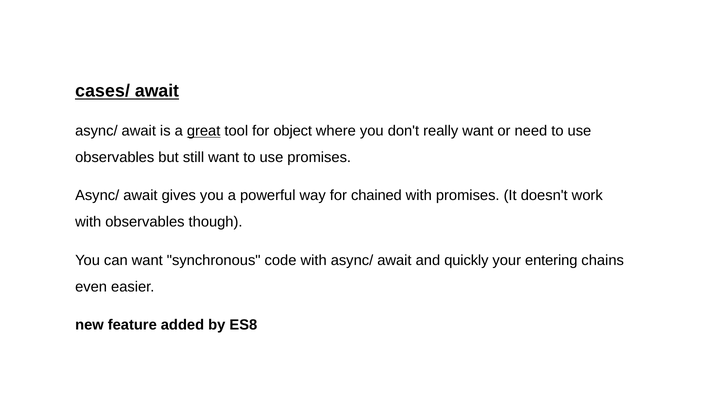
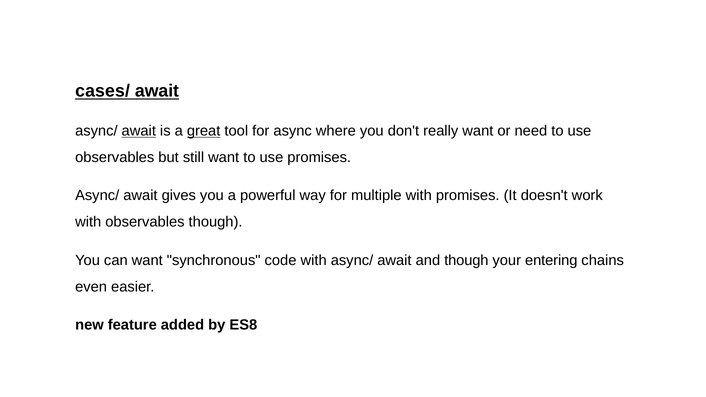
await at (139, 131) underline: none -> present
object: object -> async
chained: chained -> multiple
and quickly: quickly -> though
